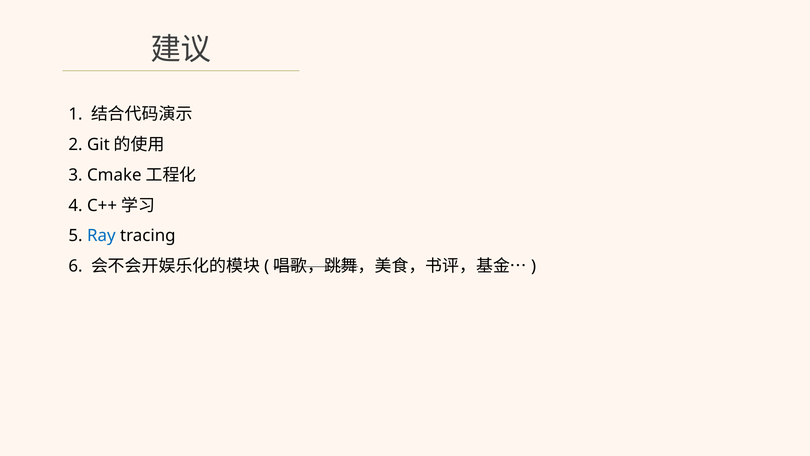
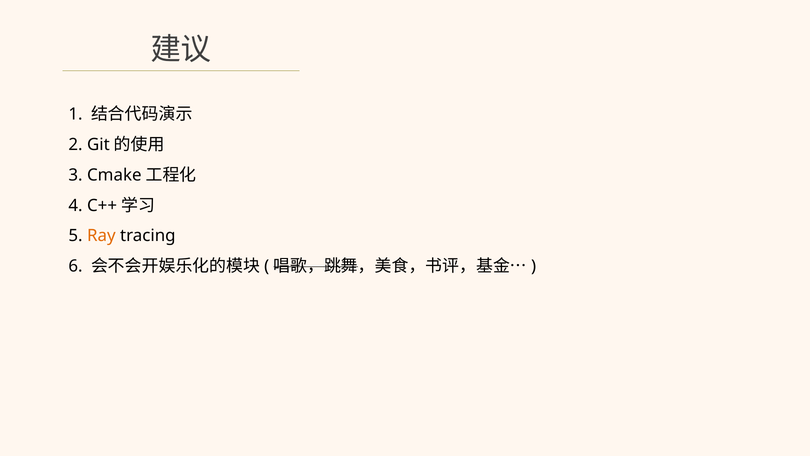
Ray colour: blue -> orange
